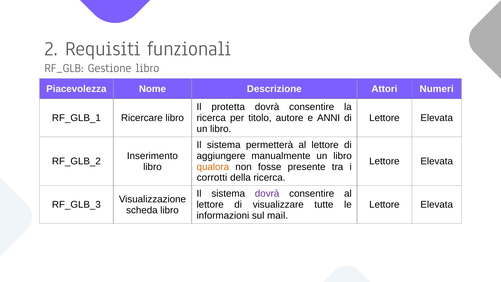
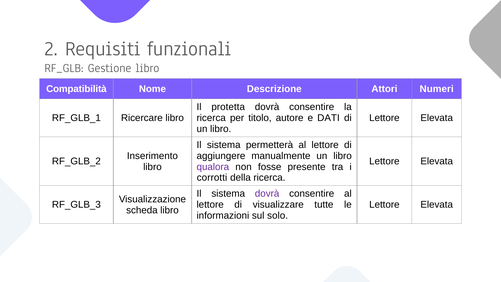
Piacevolezza: Piacevolezza -> Compatibilità
ANNI: ANNI -> DATI
qualora colour: orange -> purple
mail: mail -> solo
